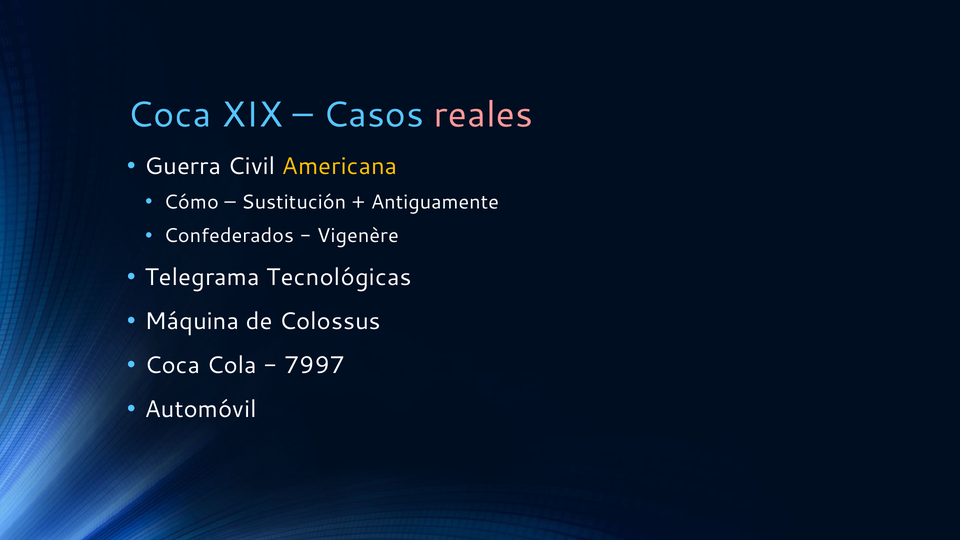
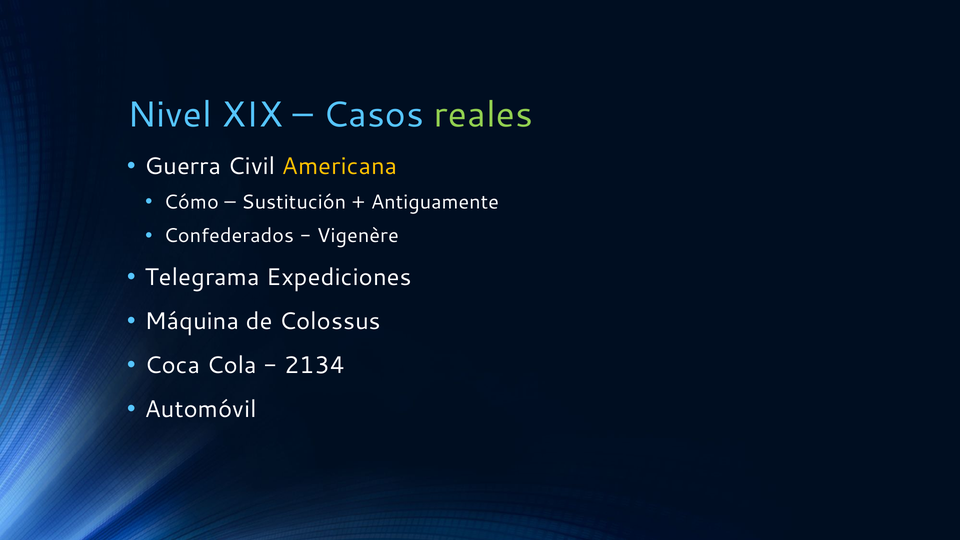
Coca at (169, 115): Coca -> Nivel
reales colour: pink -> light green
Tecnológicas: Tecnológicas -> Expediciones
7997: 7997 -> 2134
